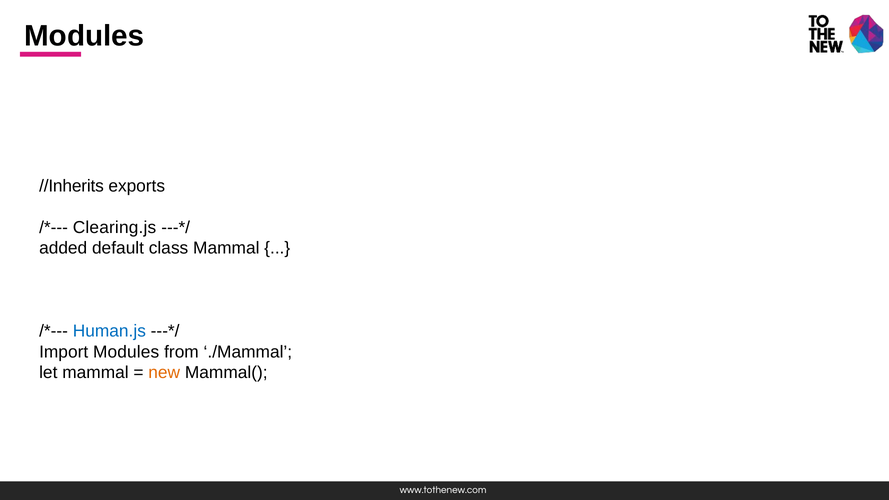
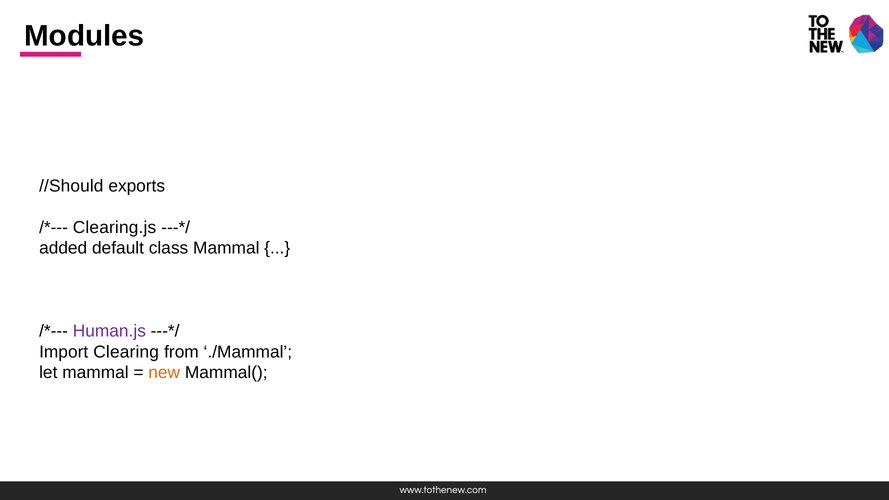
//Inherits: //Inherits -> //Should
Human.js colour: blue -> purple
Import Modules: Modules -> Clearing
